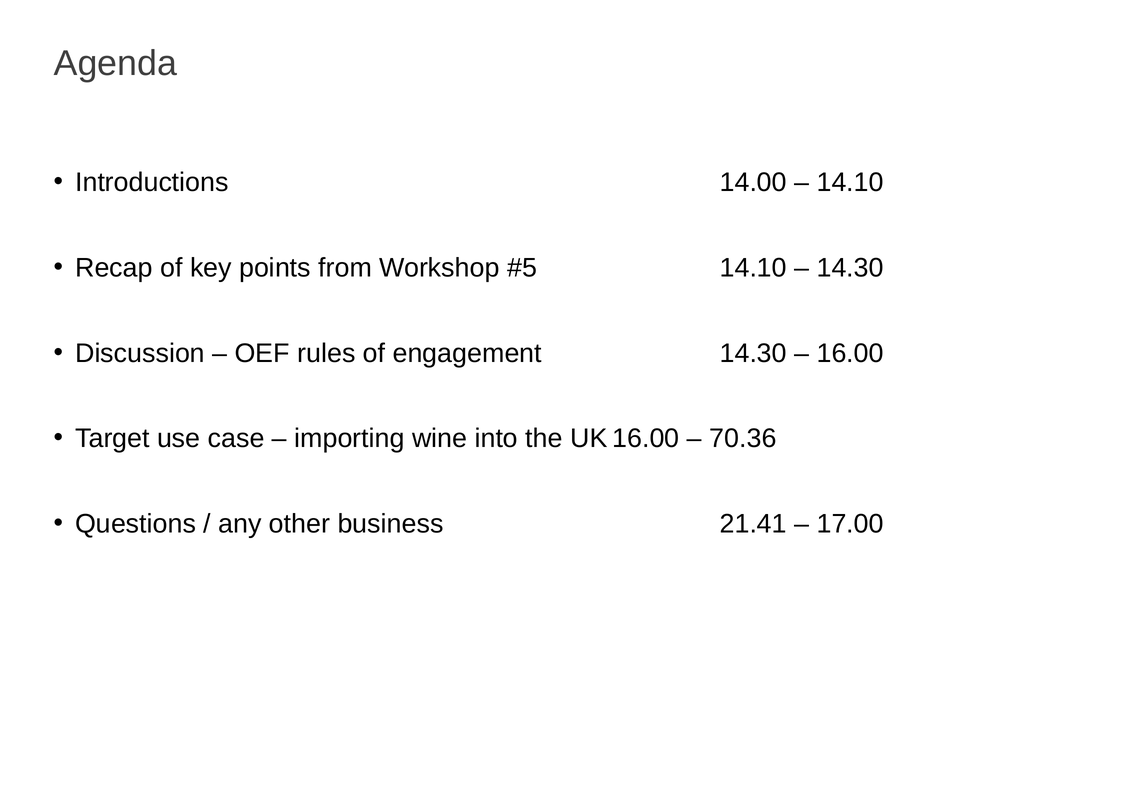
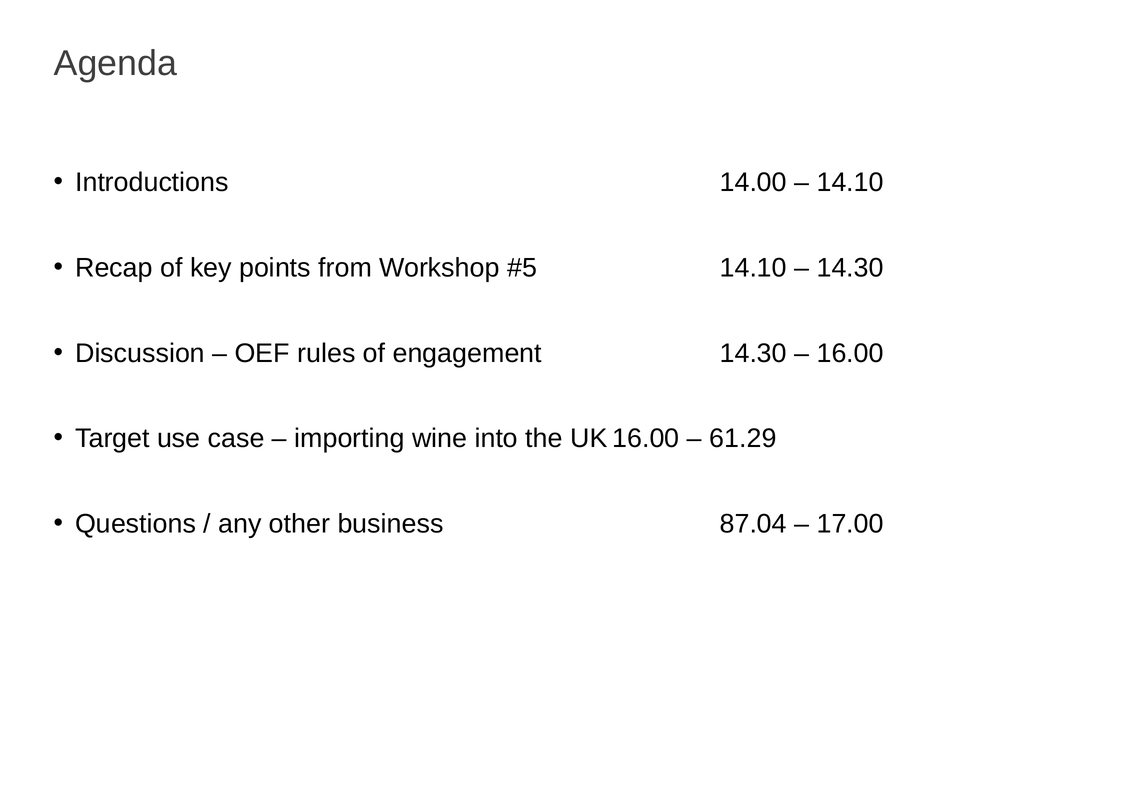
70.36: 70.36 -> 61.29
21.41: 21.41 -> 87.04
